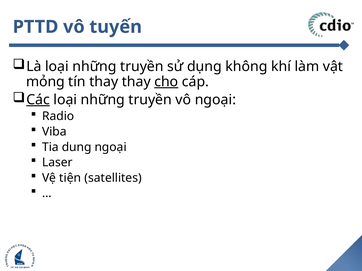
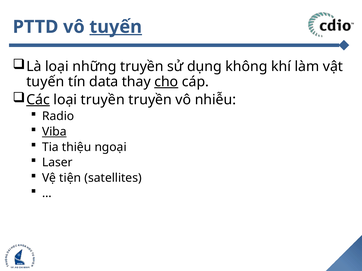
tuyến at (116, 27) underline: none -> present
mỏng at (46, 82): mỏng -> tuyến
tín thay: thay -> data
những at (103, 100): những -> truyền
vô ngoại: ngoại -> nhiễu
Viba underline: none -> present
dung: dung -> thiệu
